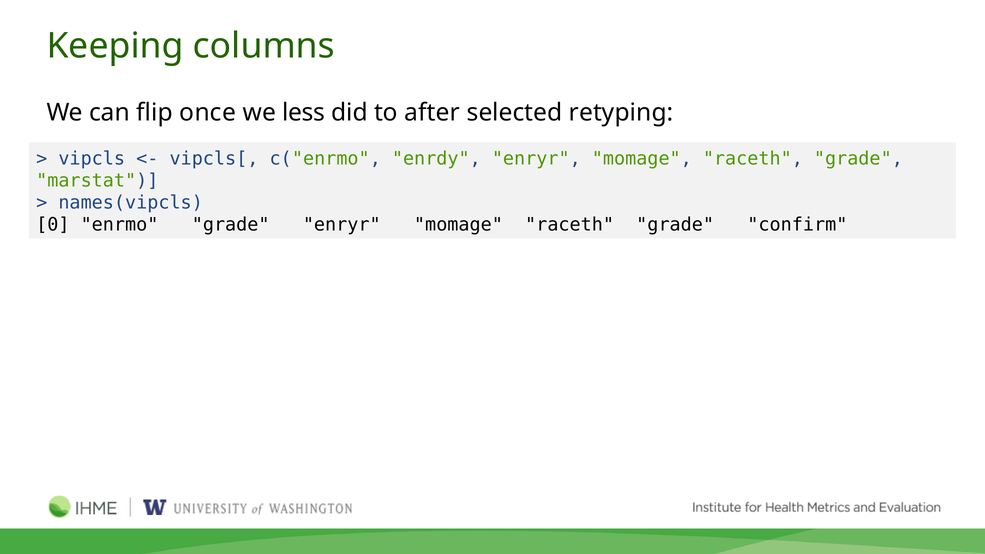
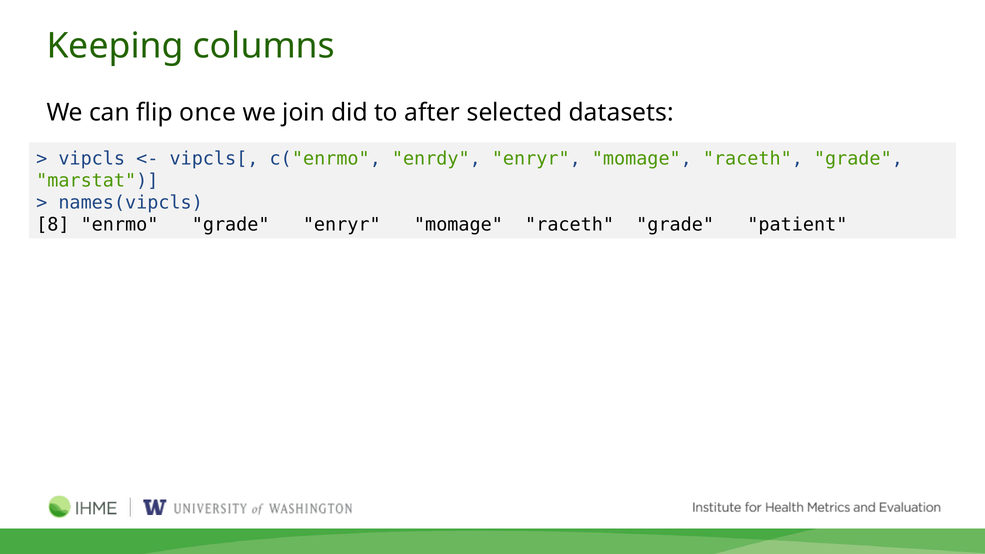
less: less -> join
retyping: retyping -> datasets
0: 0 -> 8
confirm: confirm -> patient
